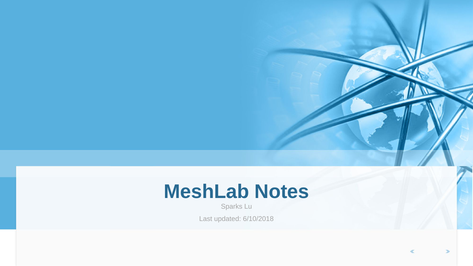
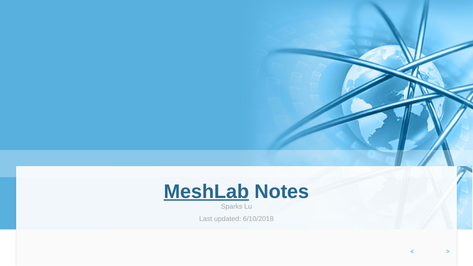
MeshLab underline: none -> present
